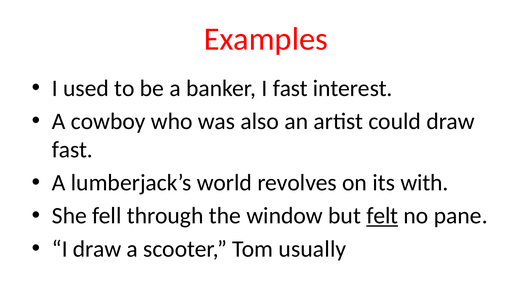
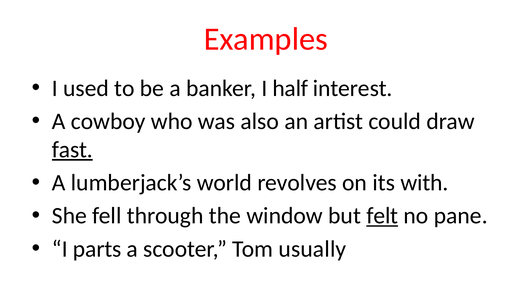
I fast: fast -> half
fast at (72, 150) underline: none -> present
I draw: draw -> parts
